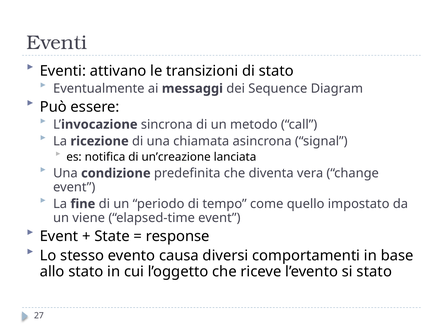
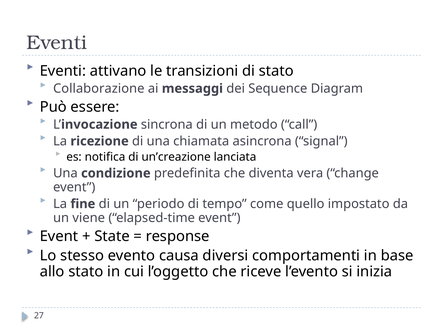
Eventualmente: Eventualmente -> Collaborazione
si stato: stato -> inizia
